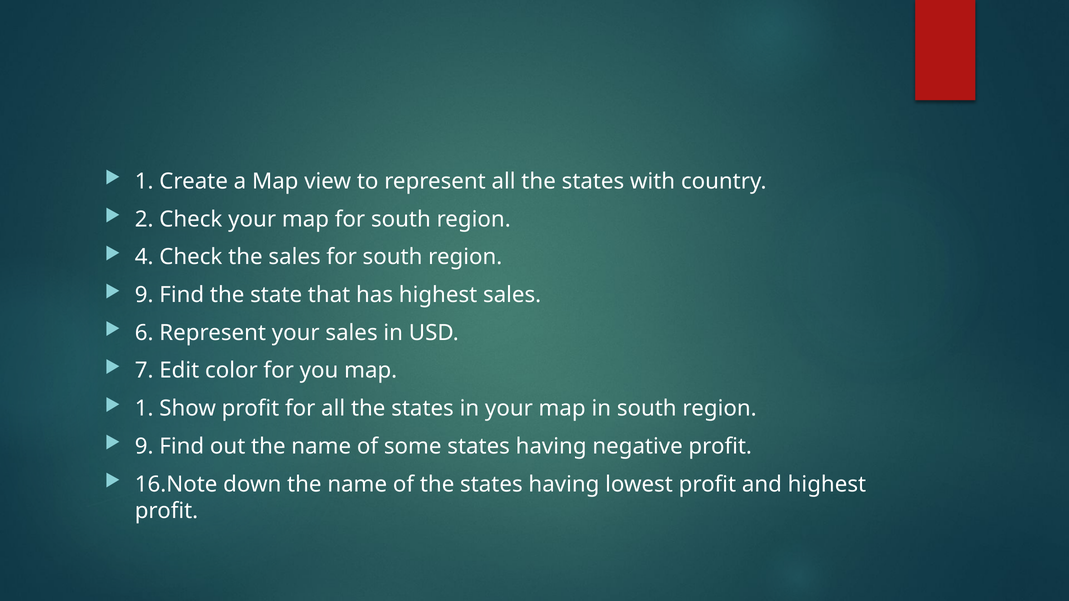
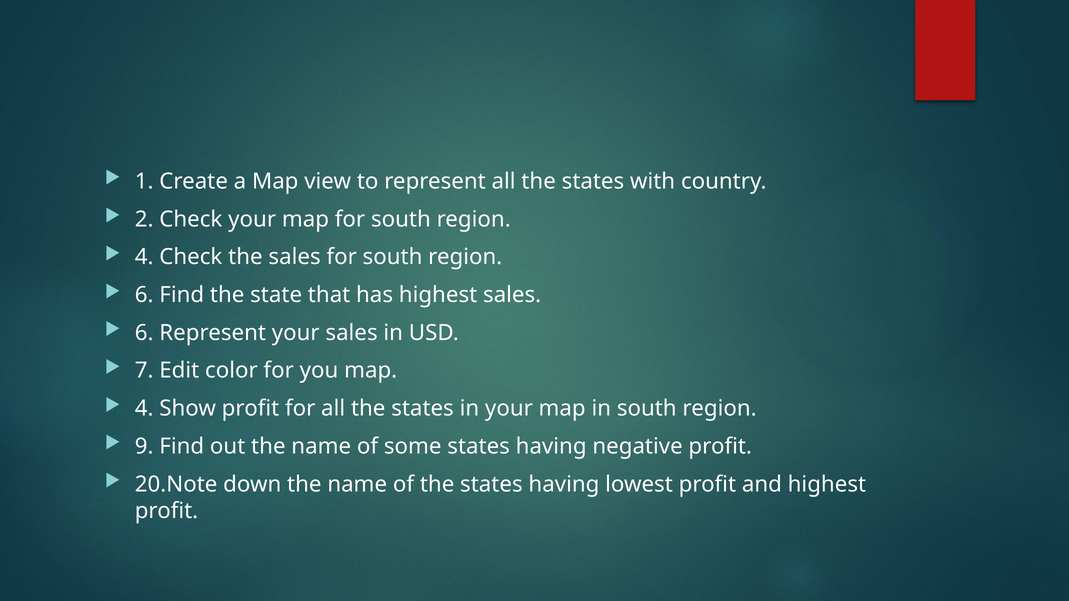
9 at (144, 295): 9 -> 6
1 at (144, 409): 1 -> 4
16.Note: 16.Note -> 20.Note
